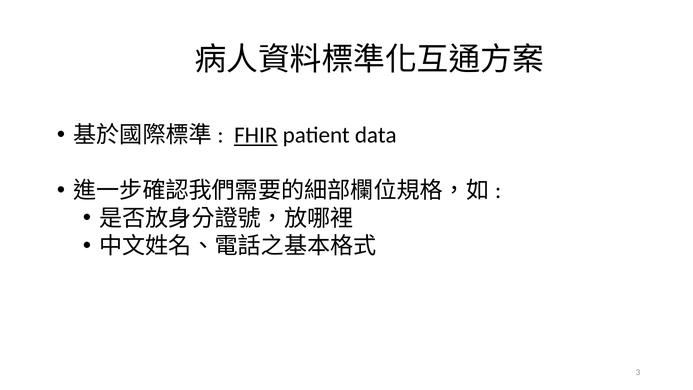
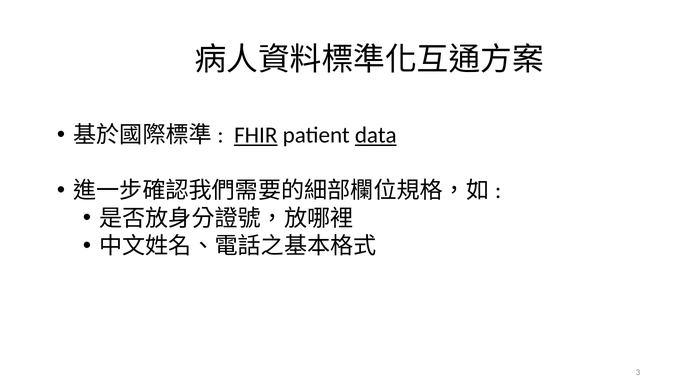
data underline: none -> present
